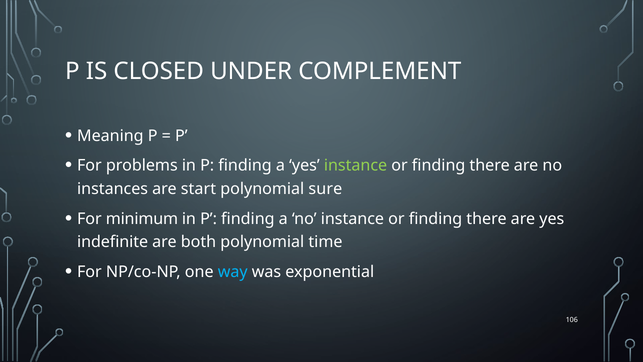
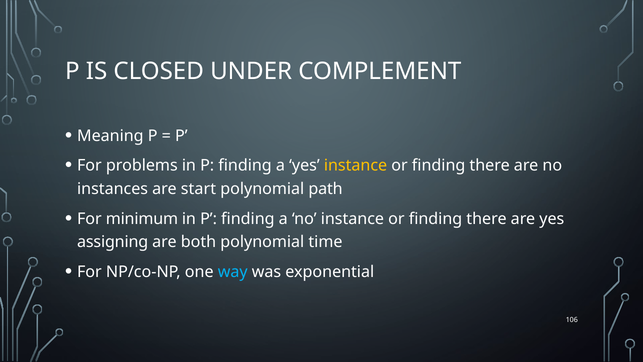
instance at (356, 166) colour: light green -> yellow
sure: sure -> path
indefinite: indefinite -> assigning
